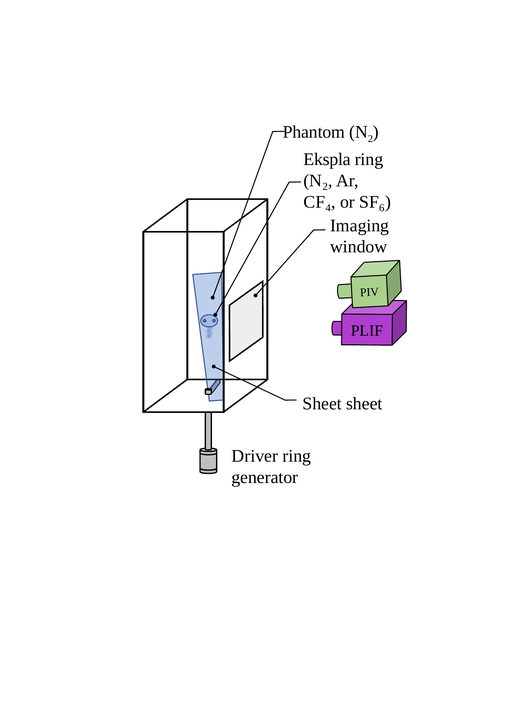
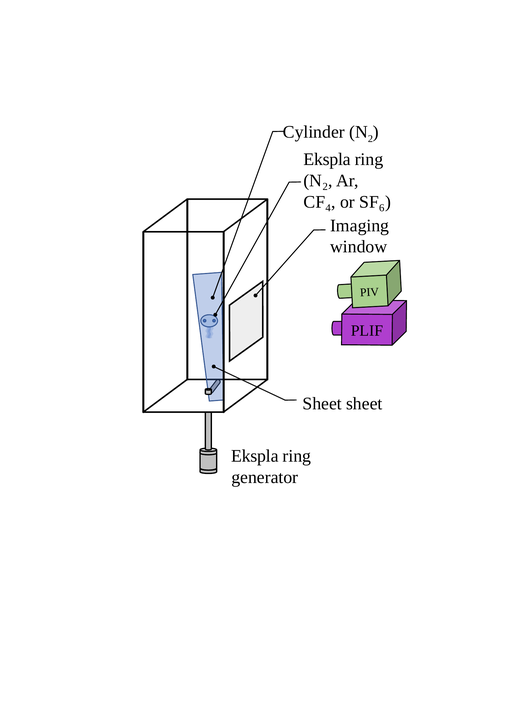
Phantom: Phantom -> Cylinder
Driver at (255, 456): Driver -> Ekspla
